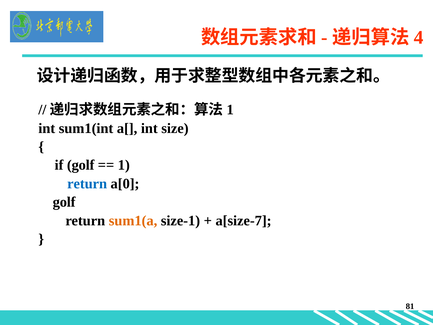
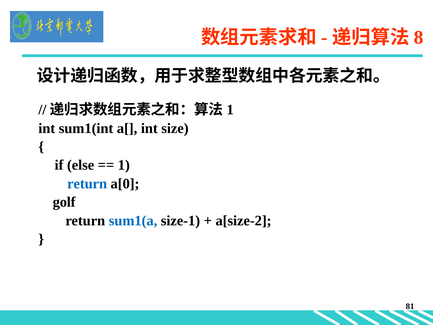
4: 4 -> 8
if golf: golf -> else
sum1(a colour: orange -> blue
a[size-7: a[size-7 -> a[size-2
